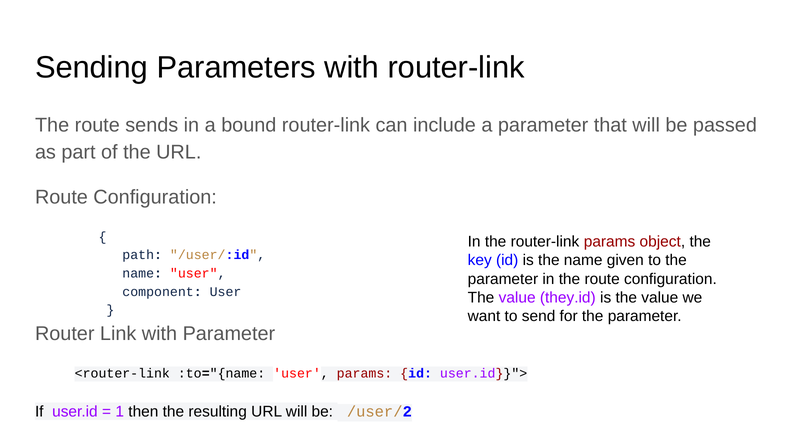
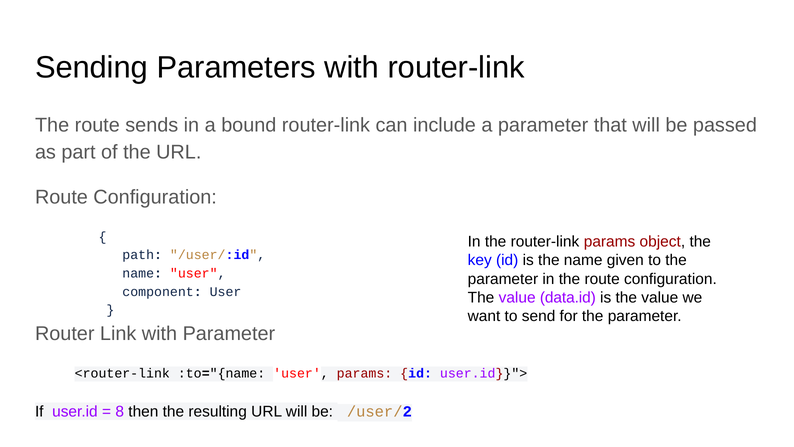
they.id: they.id -> data.id
1: 1 -> 8
